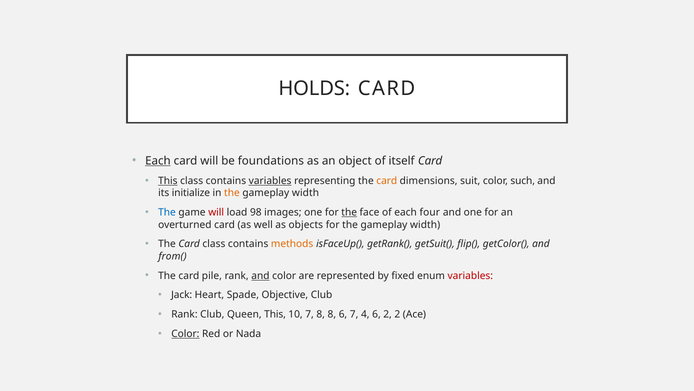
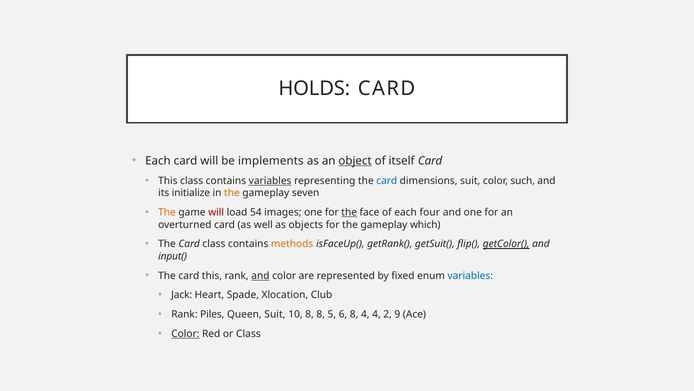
Each at (158, 161) underline: present -> none
foundations: foundations -> implements
object underline: none -> present
This at (168, 181) underline: present -> none
card at (387, 181) colour: orange -> blue
width at (306, 193): width -> seven
The at (167, 212) colour: blue -> orange
98: 98 -> 54
for the gameplay width: width -> which
getColor( underline: none -> present
from(: from( -> input(
card pile: pile -> this
variables at (470, 275) colour: red -> blue
Objective: Objective -> Xlocation
Rank Club: Club -> Piles
Queen This: This -> Suit
10 7: 7 -> 8
8 8: 8 -> 5
6 7: 7 -> 8
4 6: 6 -> 4
2 2: 2 -> 9
or Nada: Nada -> Class
